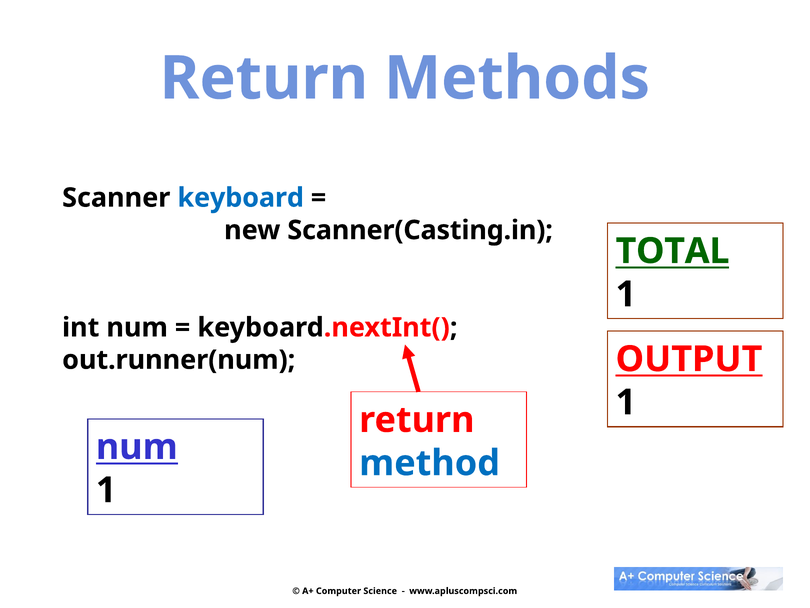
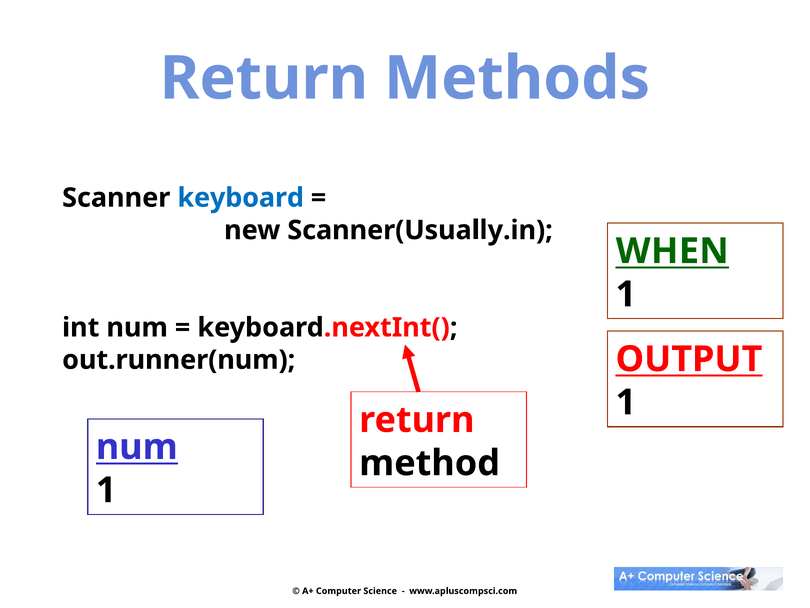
Scanner(Casting.in: Scanner(Casting.in -> Scanner(Usually.in
TOTAL: TOTAL -> WHEN
method colour: blue -> black
